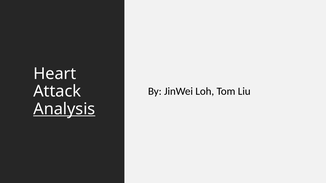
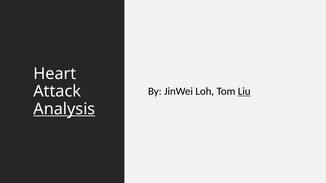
Liu underline: none -> present
